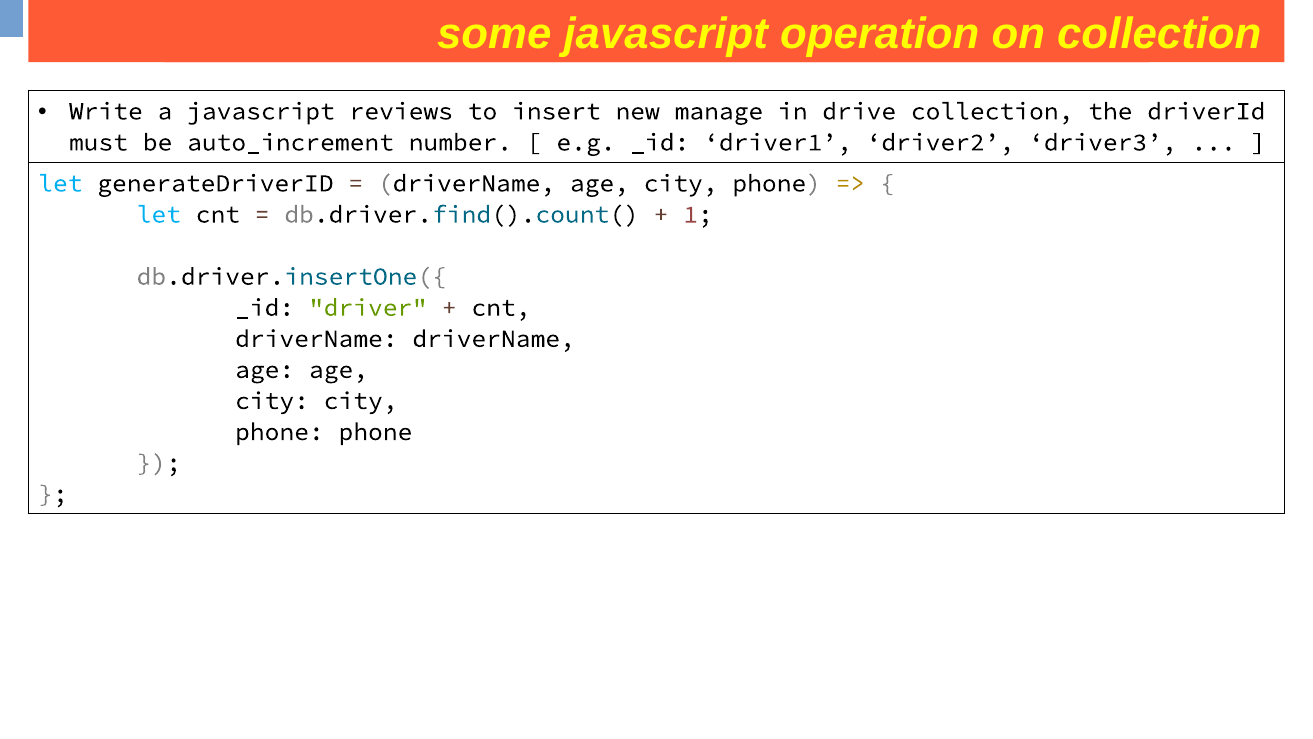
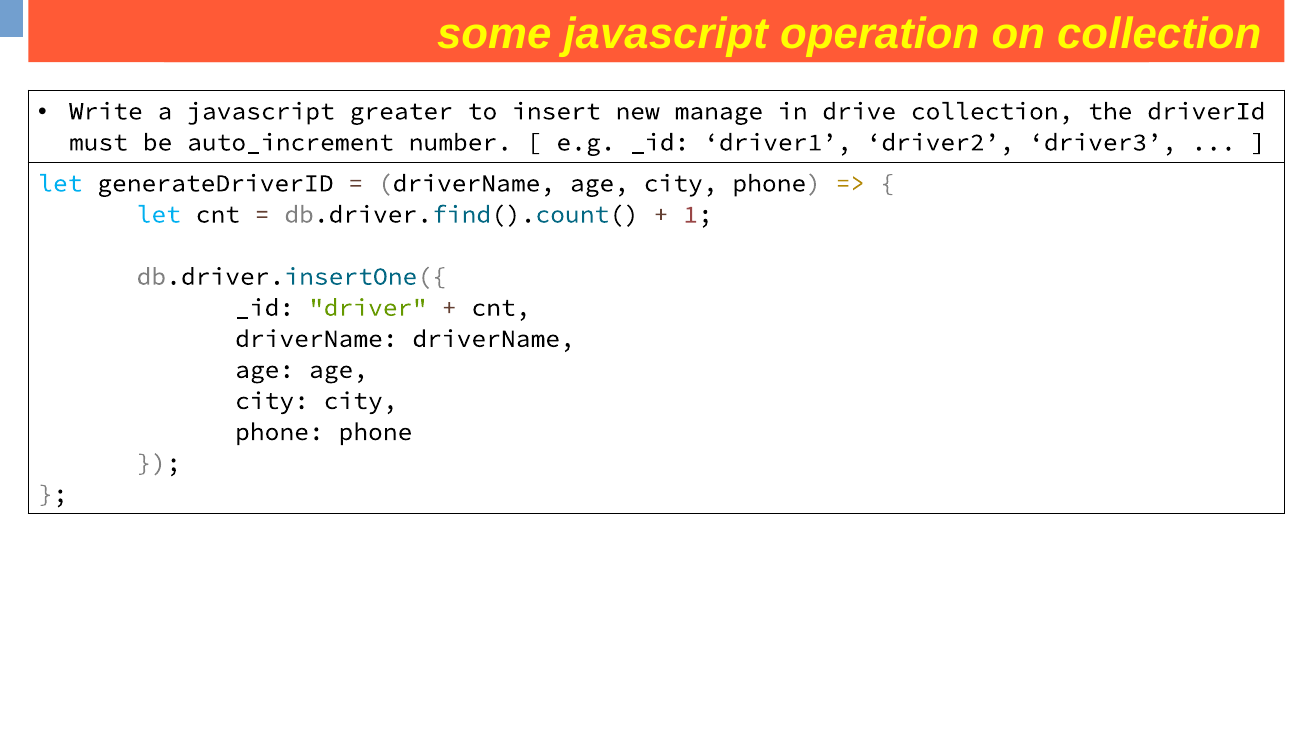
reviews: reviews -> greater
